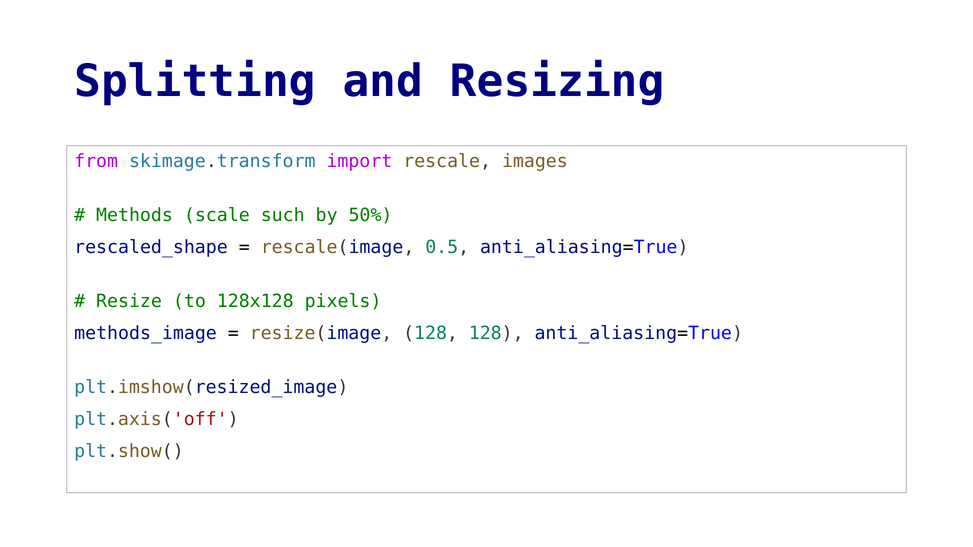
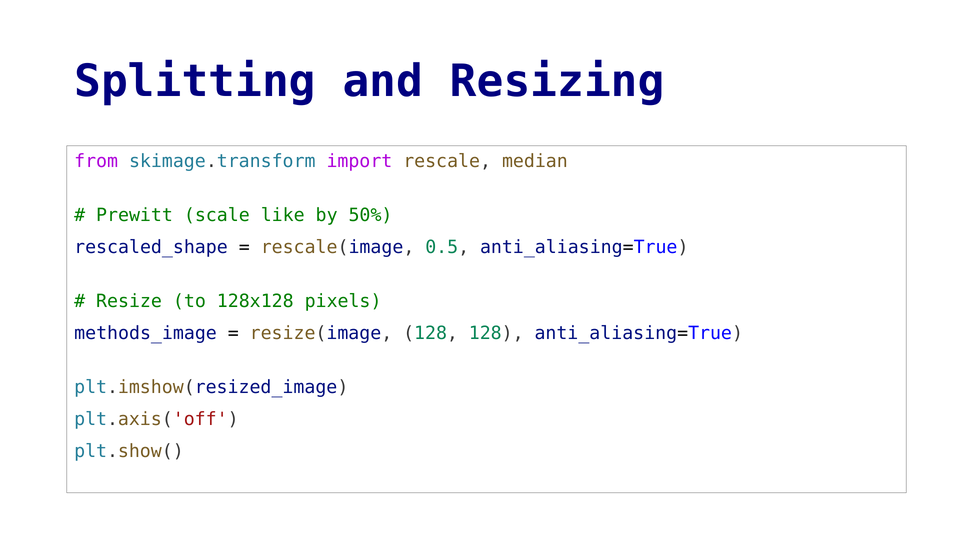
images: images -> median
Methods: Methods -> Prewitt
such: such -> like
